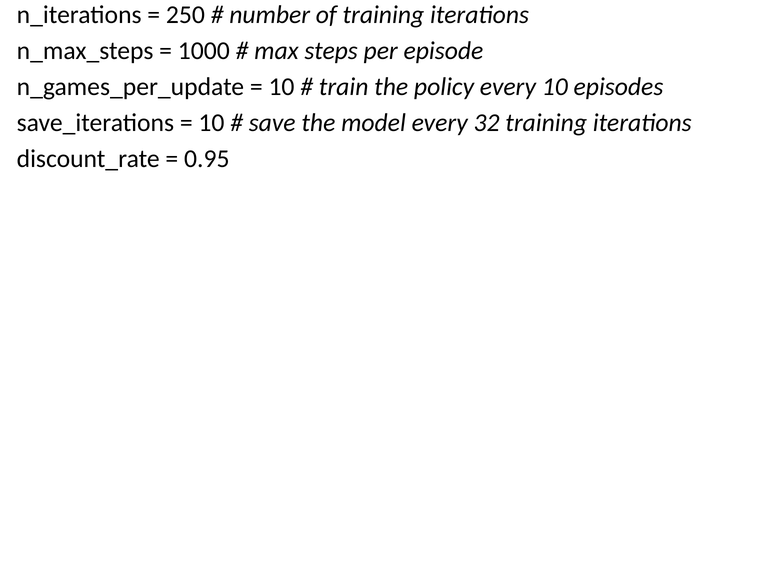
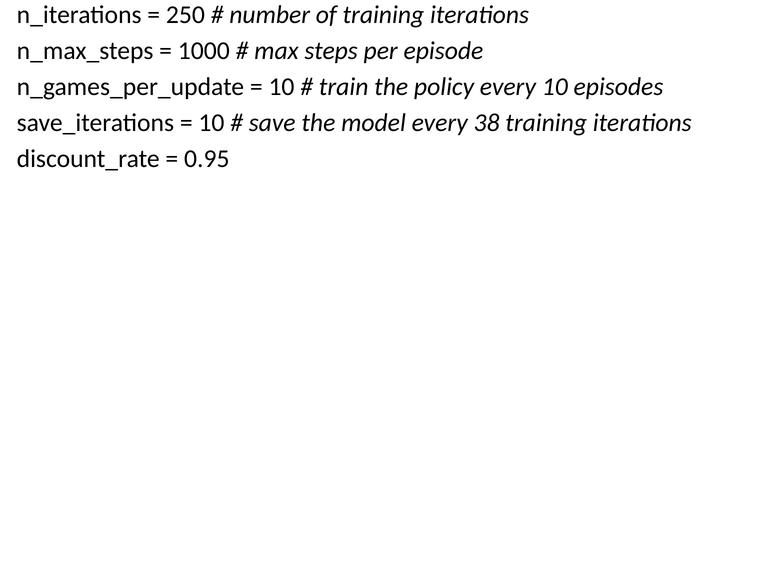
32: 32 -> 38
